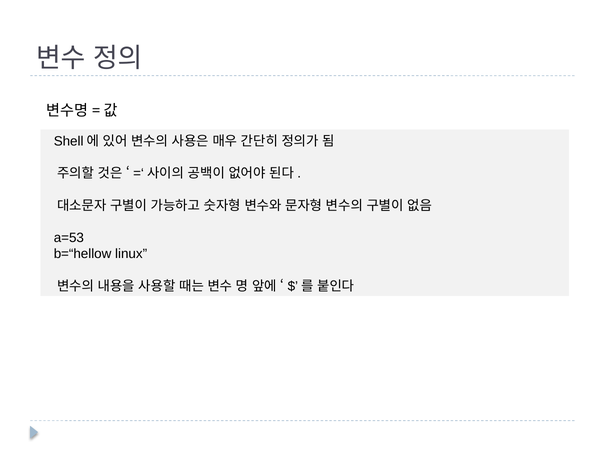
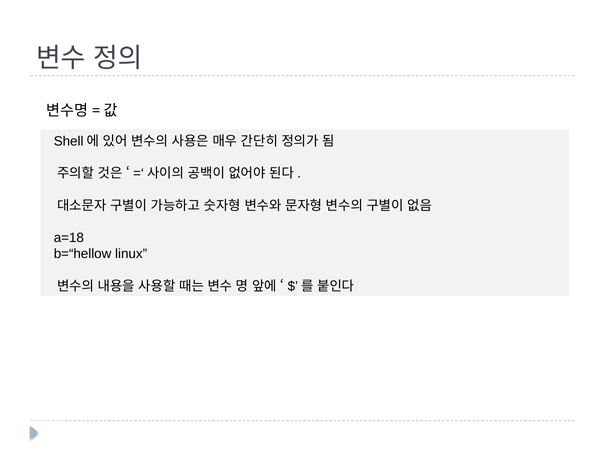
a=53: a=53 -> a=18
